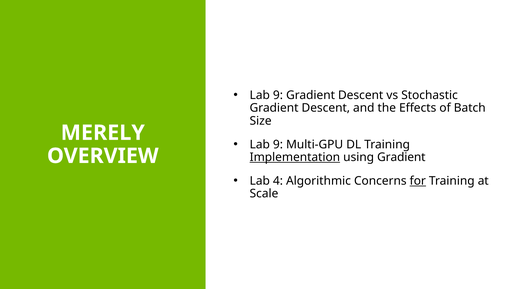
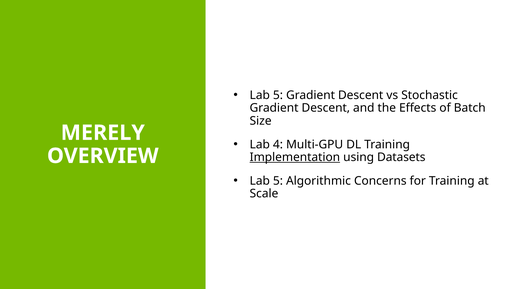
9 at (278, 95): 9 -> 5
9 at (278, 144): 9 -> 4
using Gradient: Gradient -> Datasets
4 at (278, 181): 4 -> 5
for underline: present -> none
